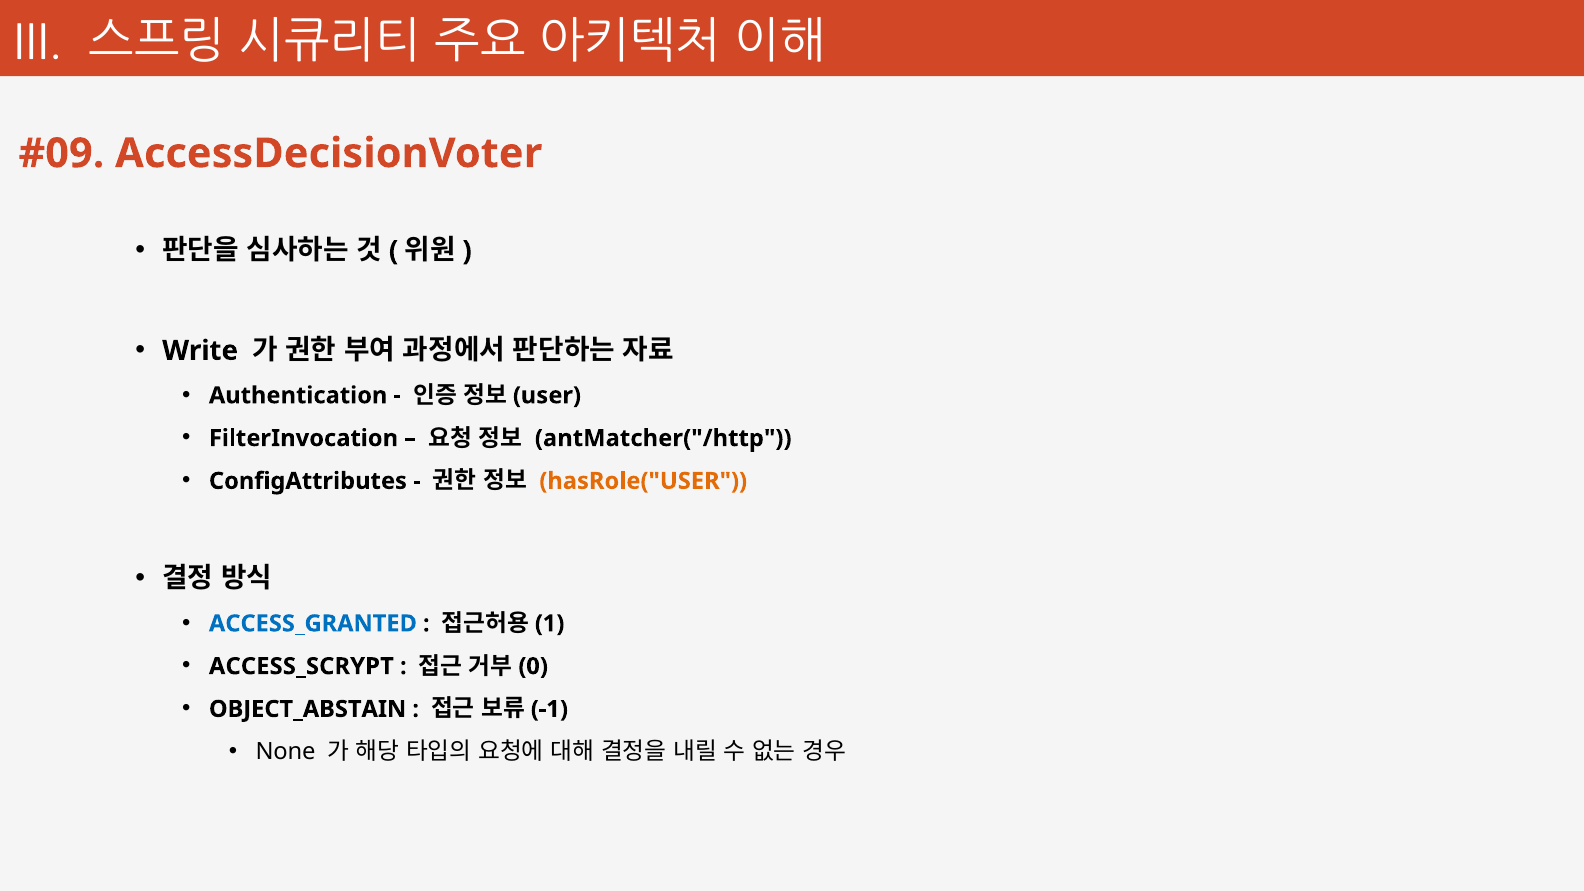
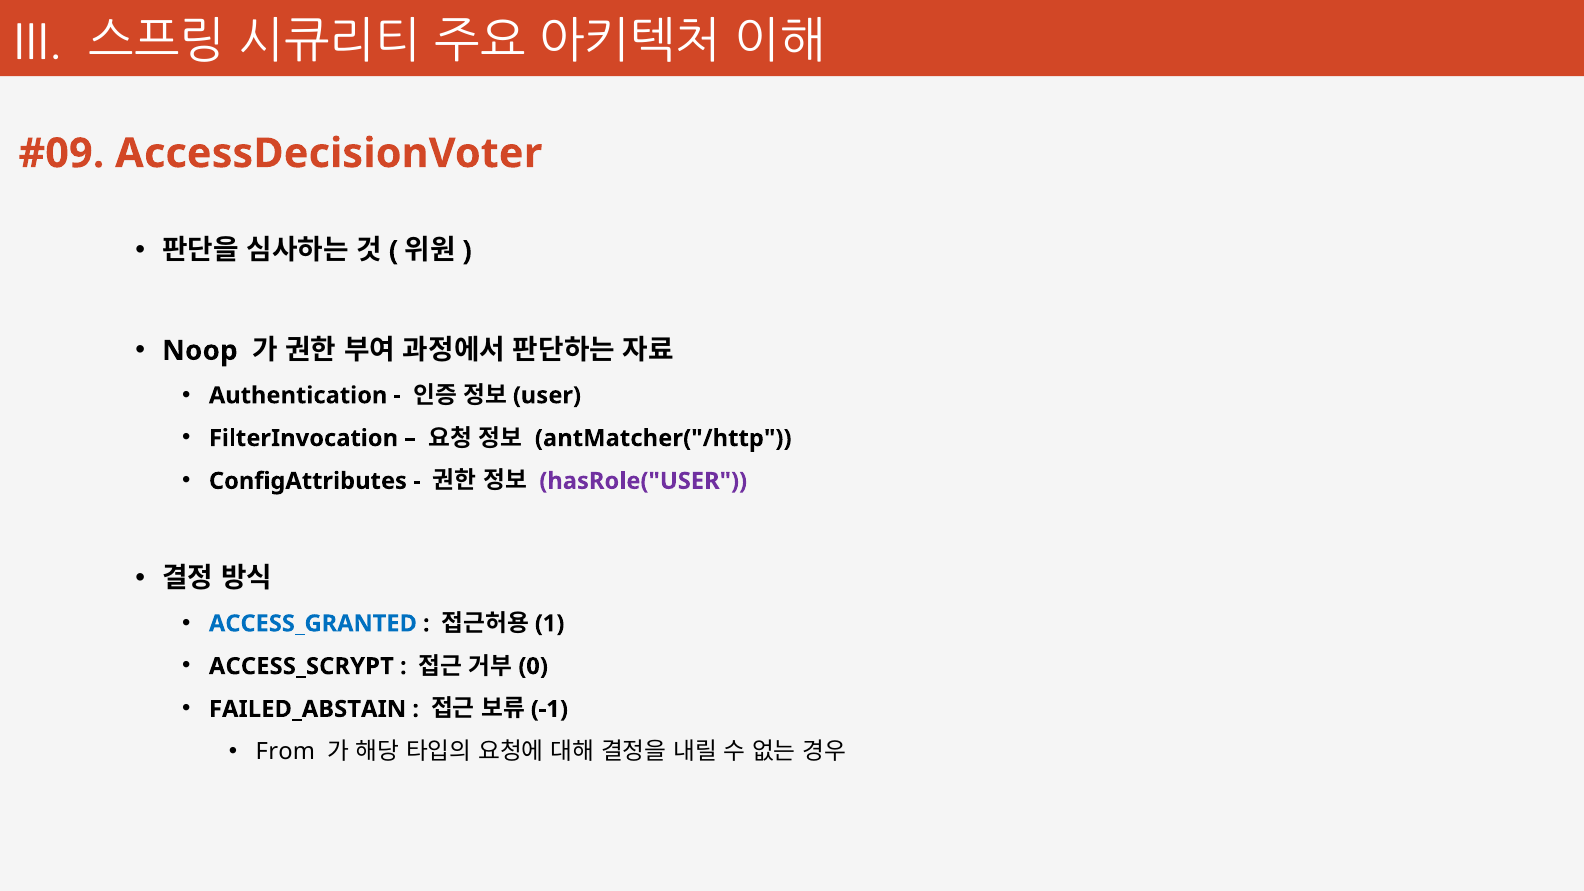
Write: Write -> Noop
hasRole("USER colour: orange -> purple
OBJECT_ABSTAIN: OBJECT_ABSTAIN -> FAILED_ABSTAIN
None: None -> From
